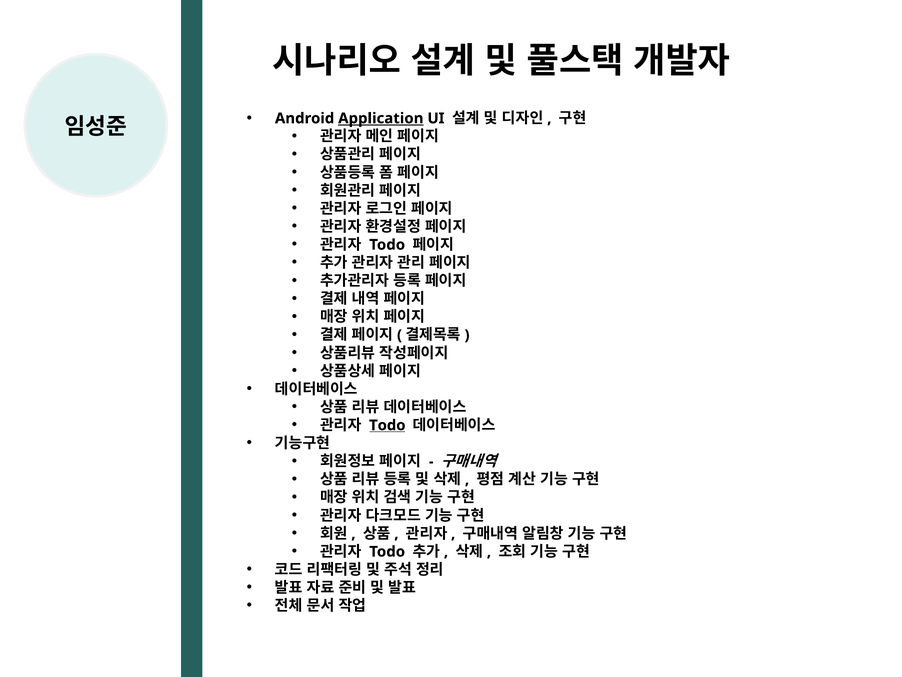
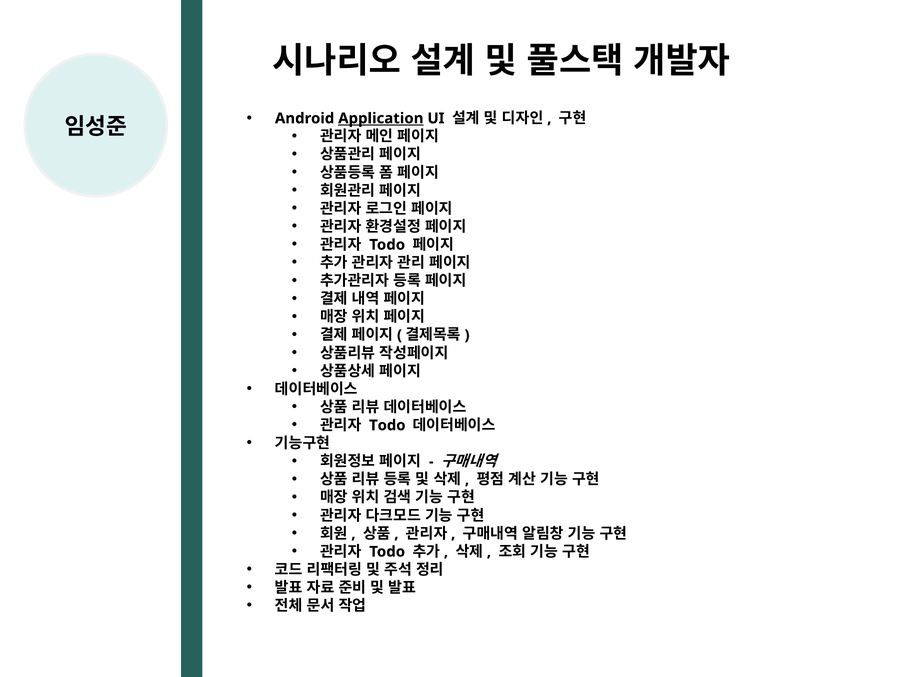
Todo at (387, 425) underline: present -> none
